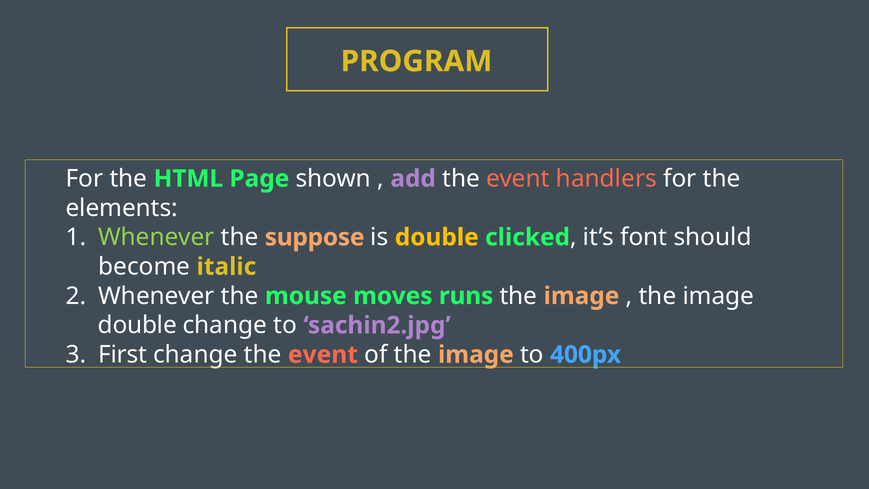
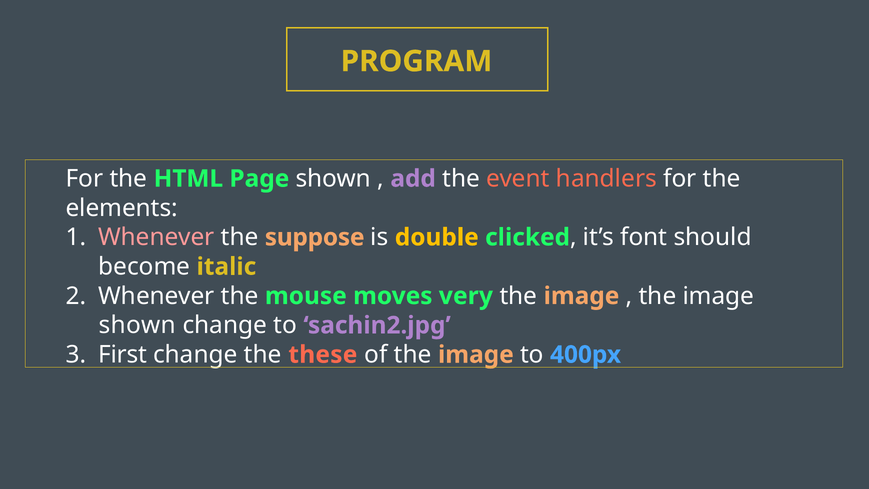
Whenever at (156, 237) colour: light green -> pink
runs: runs -> very
double at (137, 325): double -> shown
change the event: event -> these
